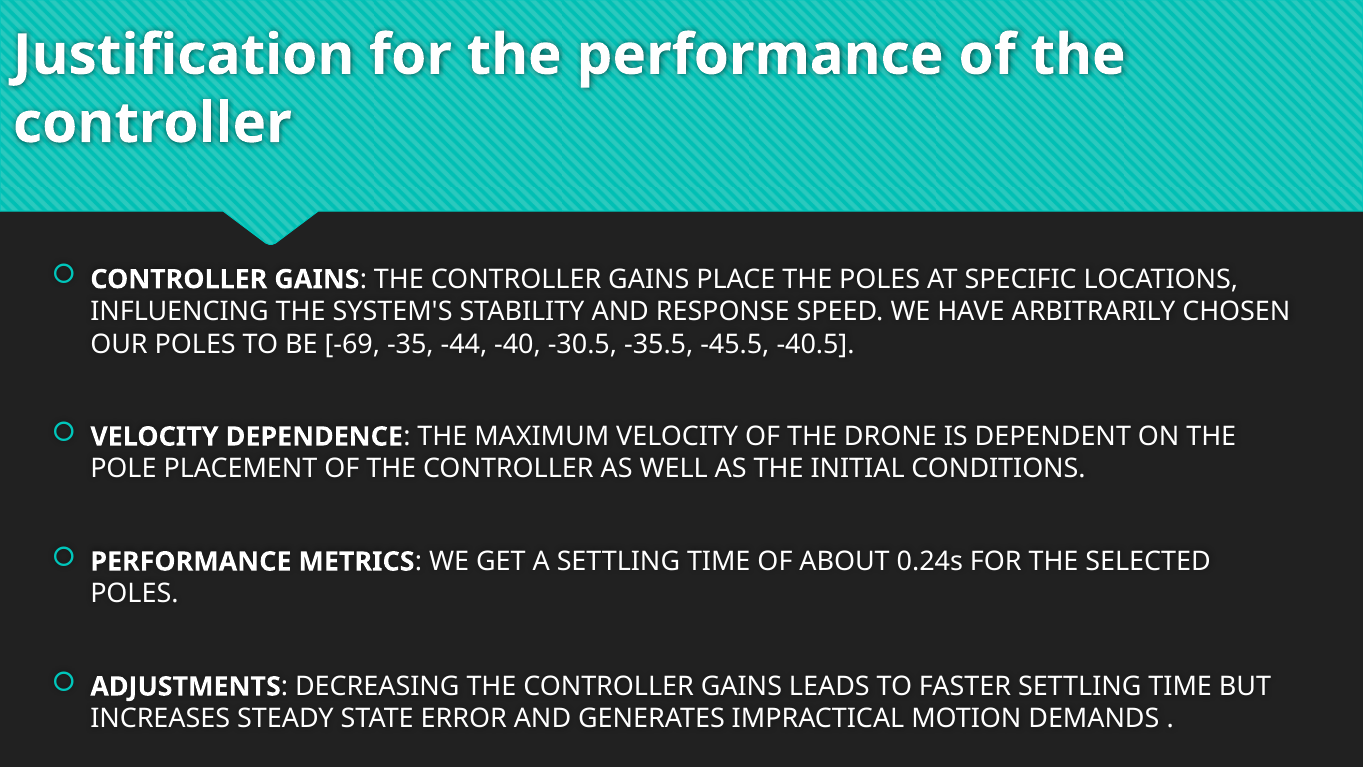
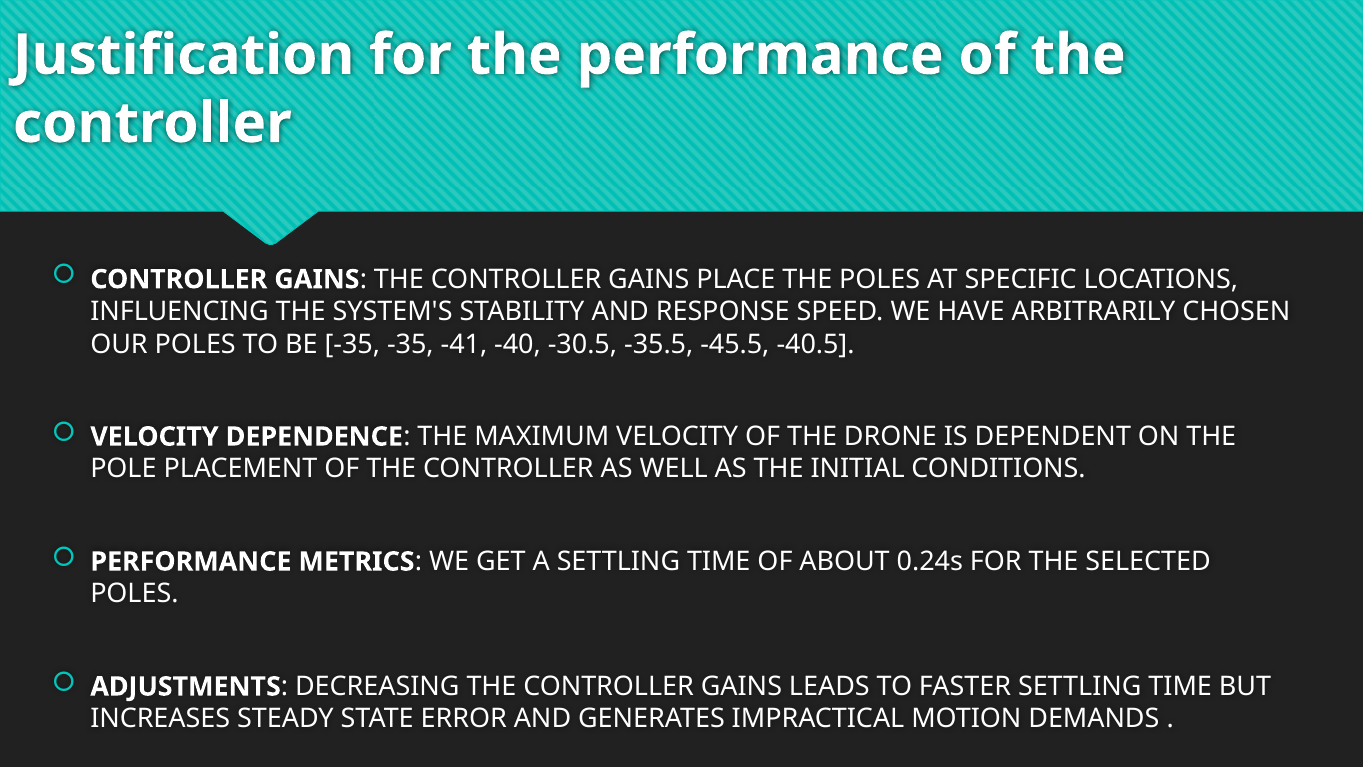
BE -69: -69 -> -35
-44: -44 -> -41
